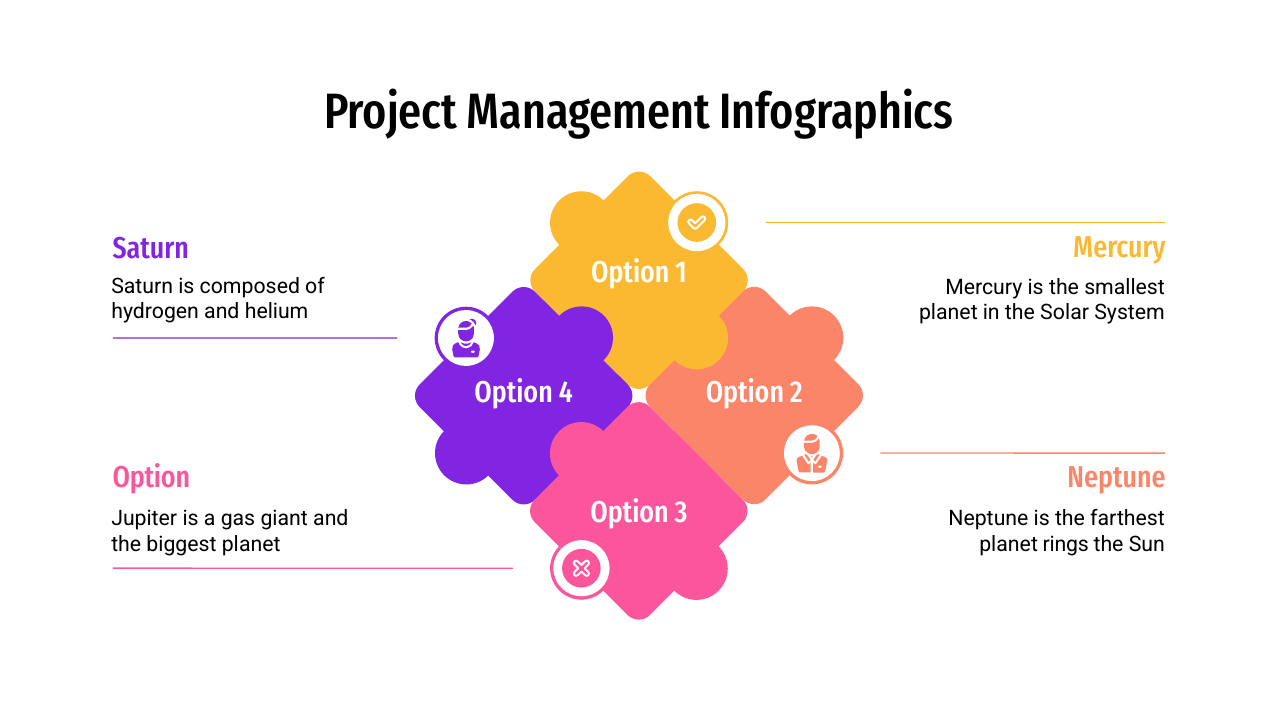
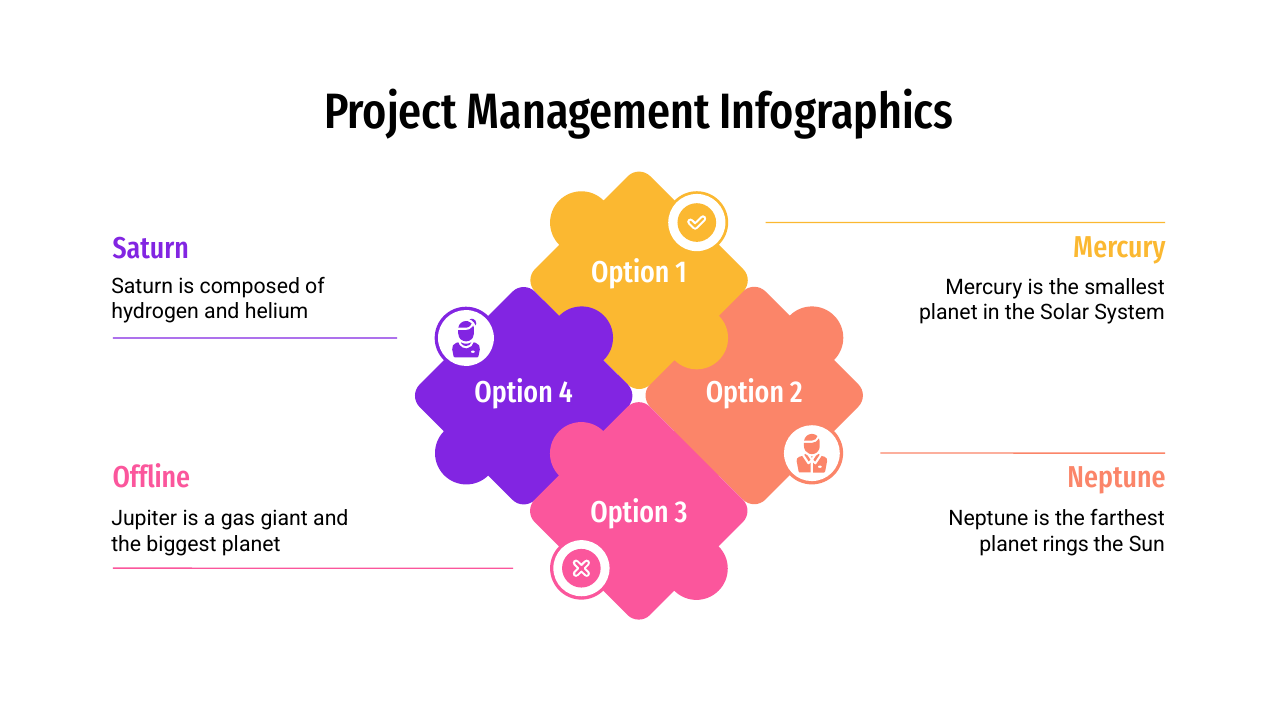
Option at (151, 478): Option -> Offline
